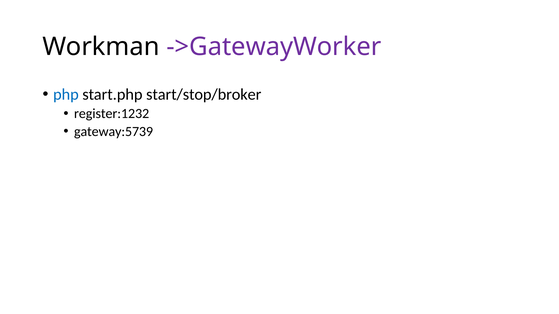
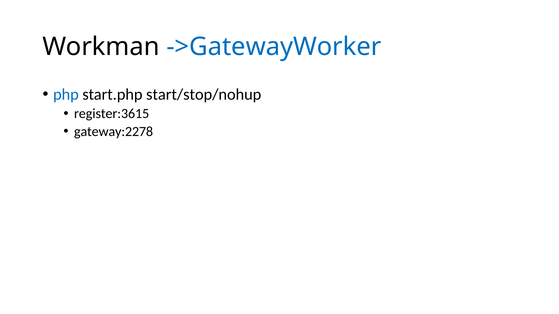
->GatewayWorker colour: purple -> blue
start/stop/broker: start/stop/broker -> start/stop/nohup
register:1232: register:1232 -> register:3615
gateway:5739: gateway:5739 -> gateway:2278
